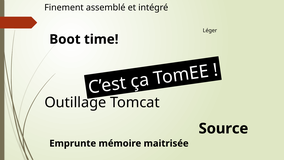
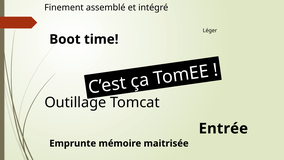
Source: Source -> Entrée
